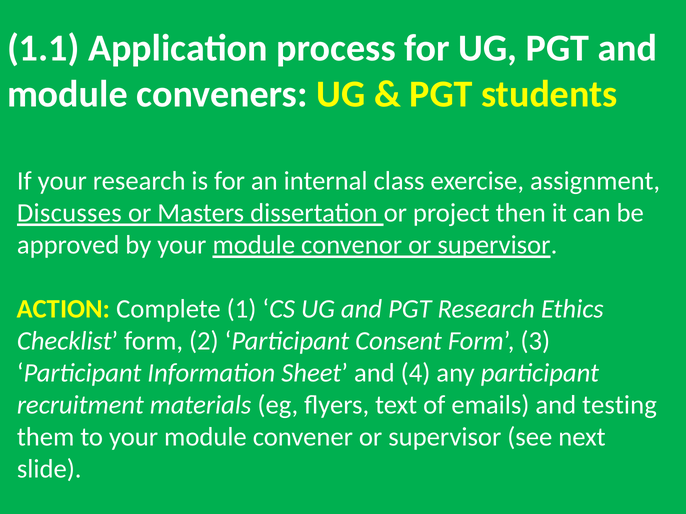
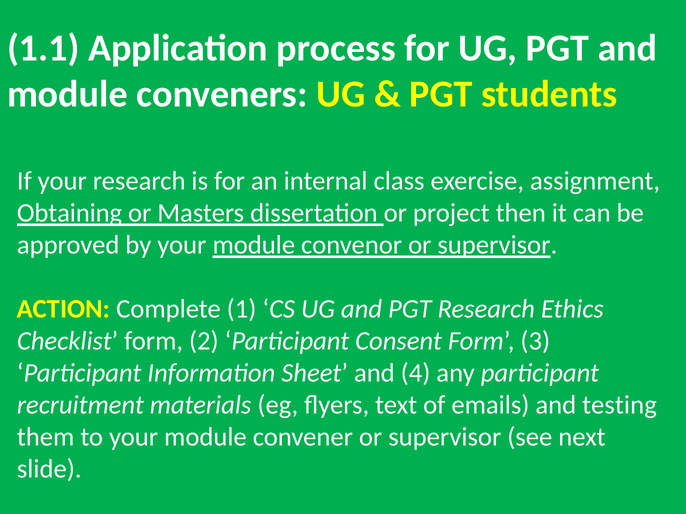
Discusses: Discusses -> Obtaining
